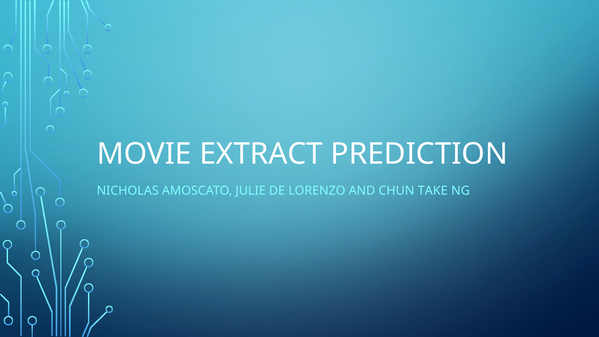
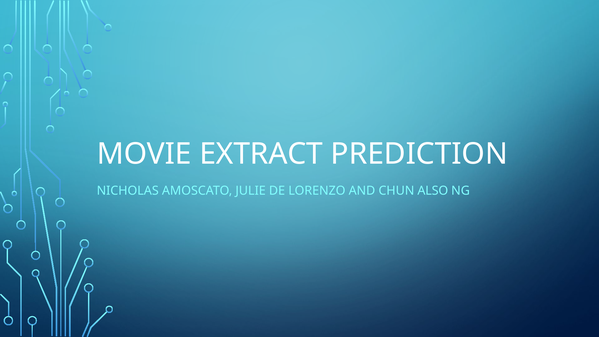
TAKE: TAKE -> ALSO
